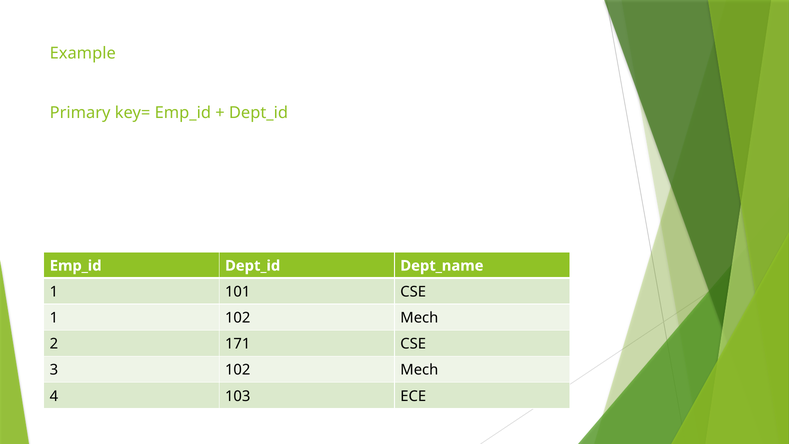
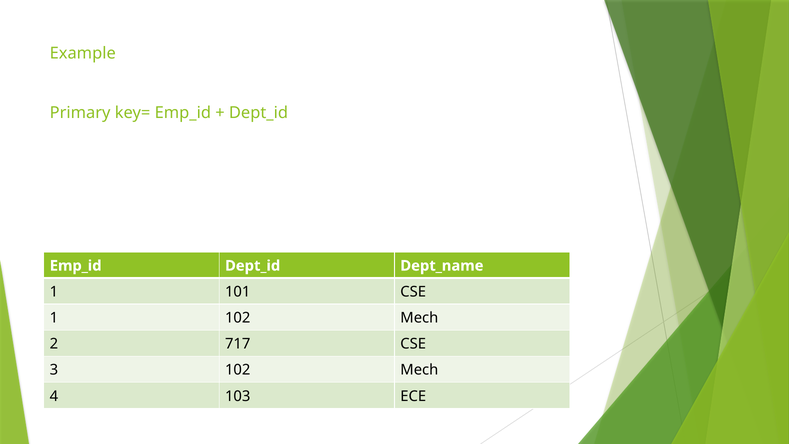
171: 171 -> 717
